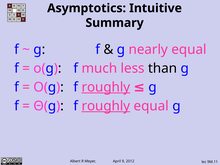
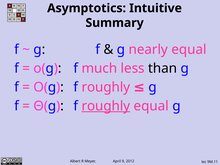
roughly at (106, 87) underline: present -> none
